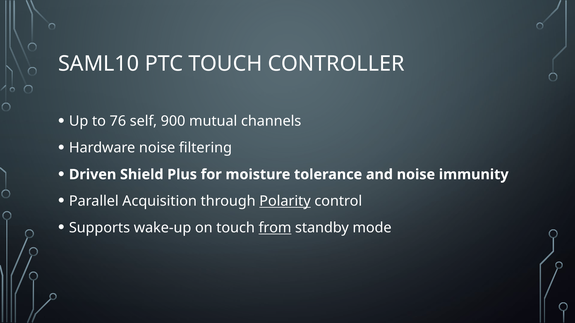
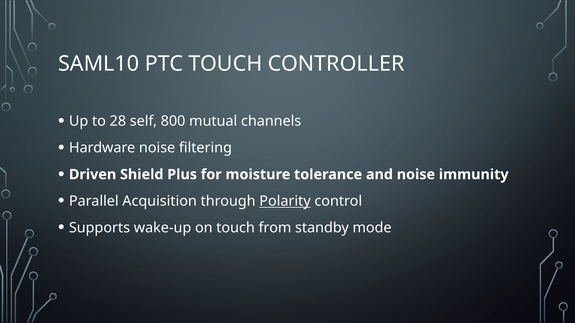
76: 76 -> 28
900: 900 -> 800
from underline: present -> none
